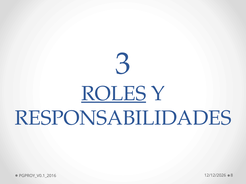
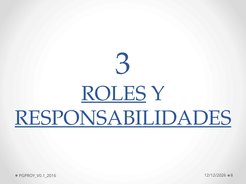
RESPONSABILIDADES underline: none -> present
